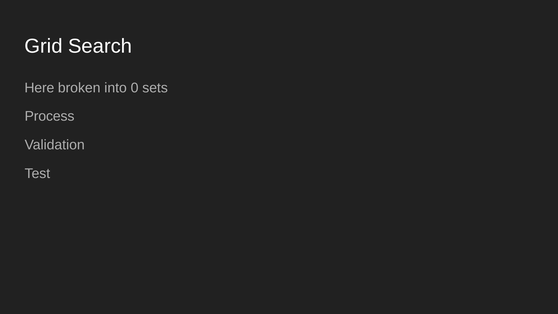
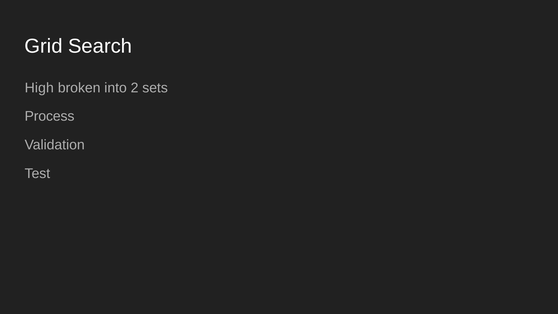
Here: Here -> High
0: 0 -> 2
